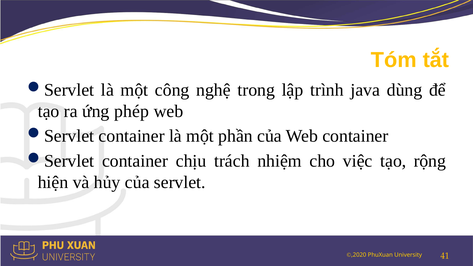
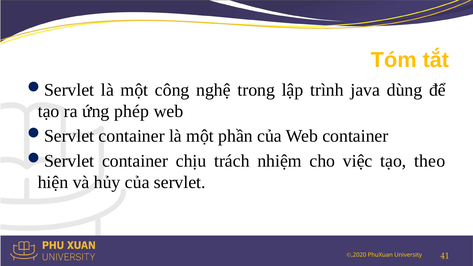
rộng: rộng -> theo
